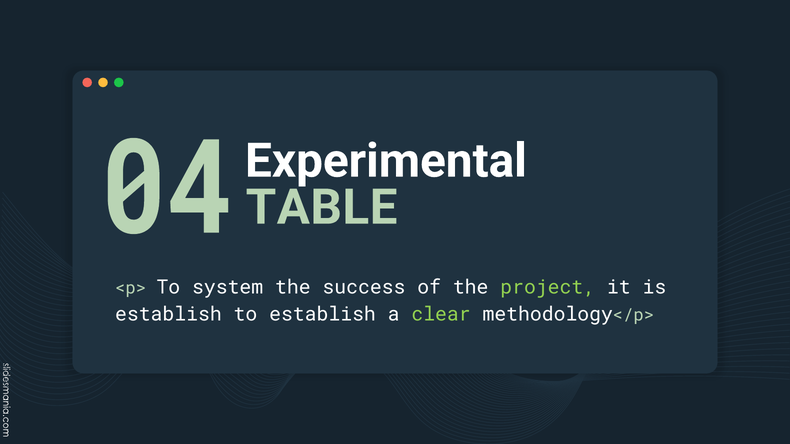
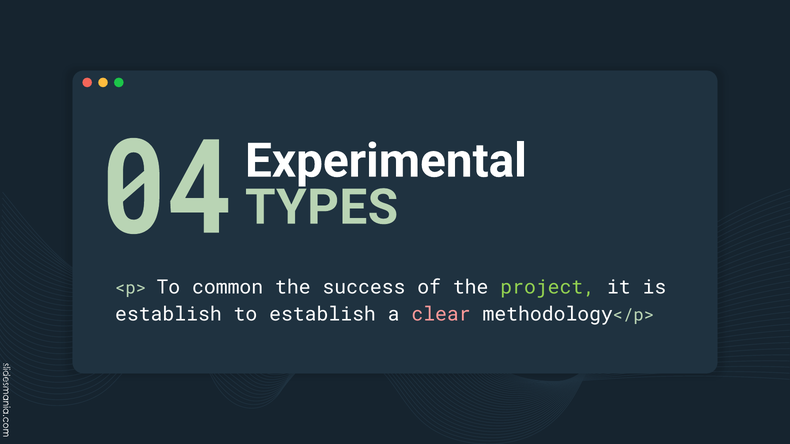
TABLE: TABLE -> TYPES
system: system -> common
clear colour: light green -> pink
